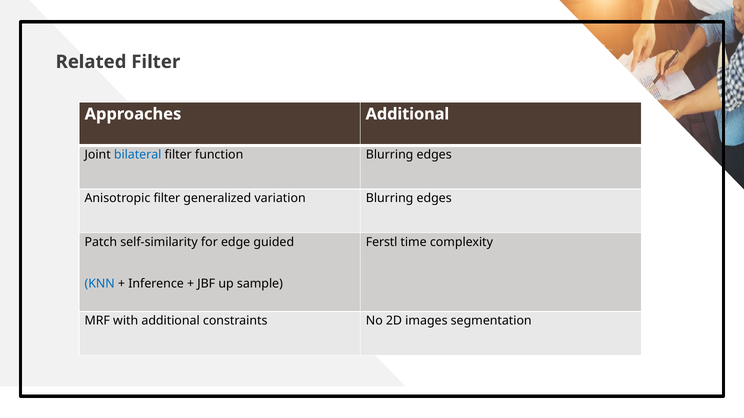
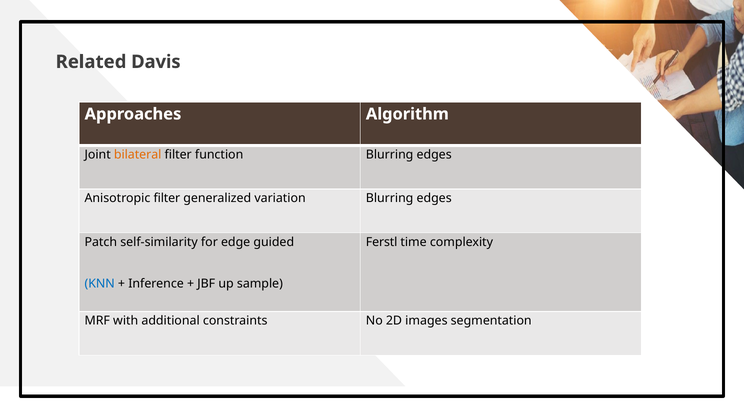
Related Filter: Filter -> Davis
Approaches Additional: Additional -> Algorithm
bilateral colour: blue -> orange
